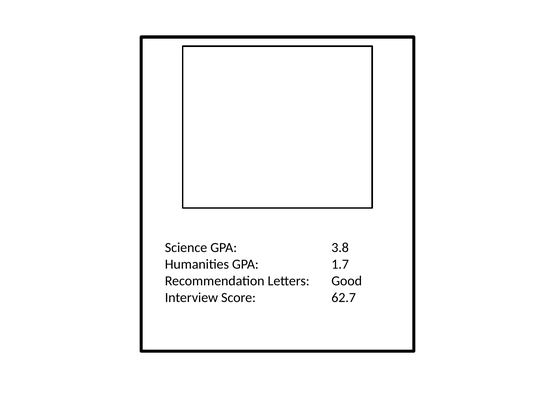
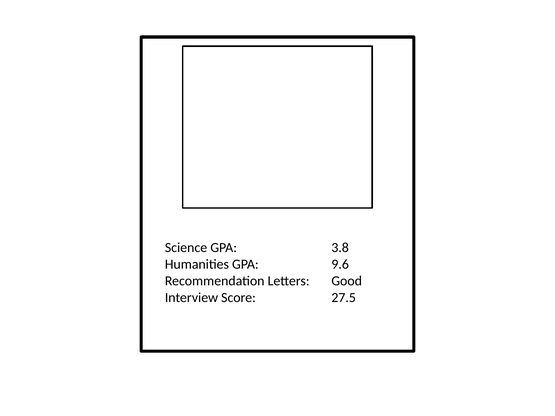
1.7: 1.7 -> 9.6
62.7: 62.7 -> 27.5
